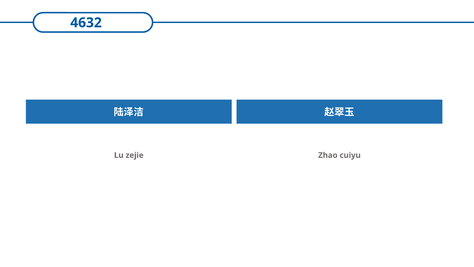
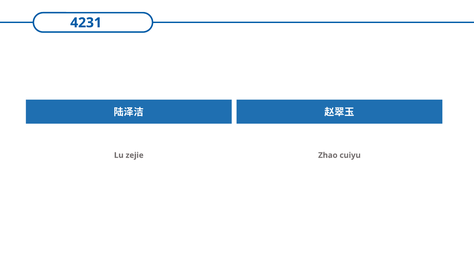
4632: 4632 -> 4231
